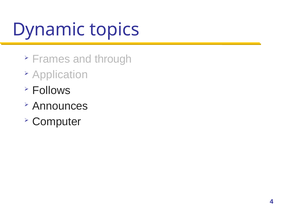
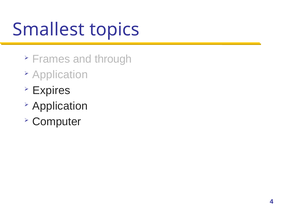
Dynamic: Dynamic -> Smallest
Follows: Follows -> Expires
Announces at (60, 106): Announces -> Application
